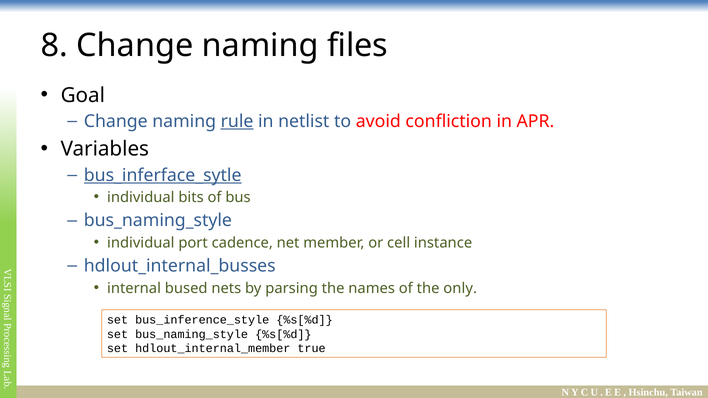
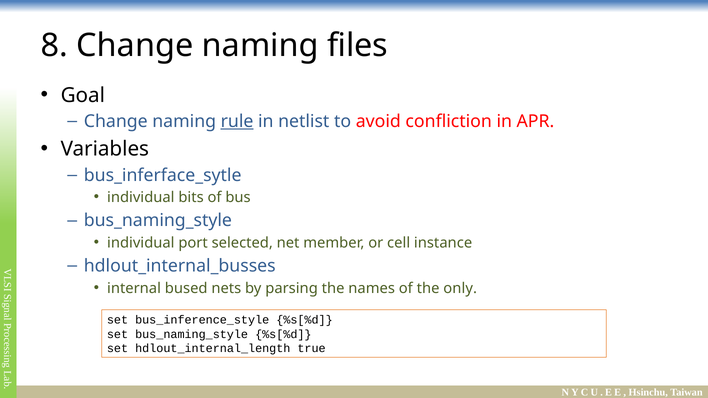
bus_inferface_sytle underline: present -> none
cadence: cadence -> selected
hdlout_internal_member: hdlout_internal_member -> hdlout_internal_length
